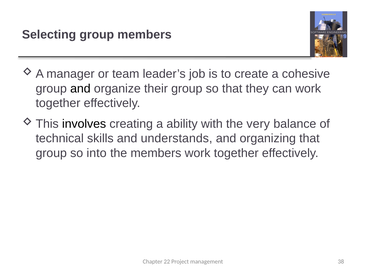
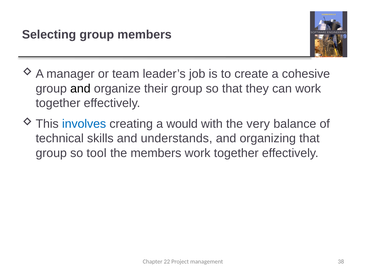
involves colour: black -> blue
ability: ability -> would
into: into -> tool
